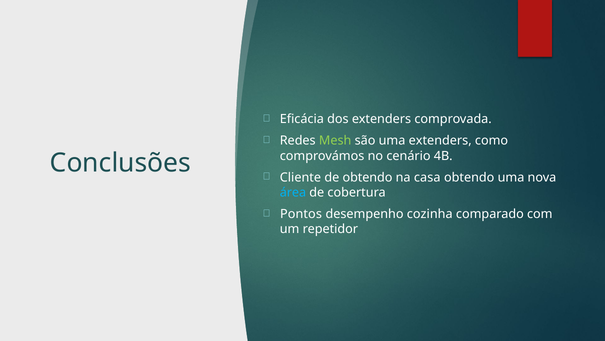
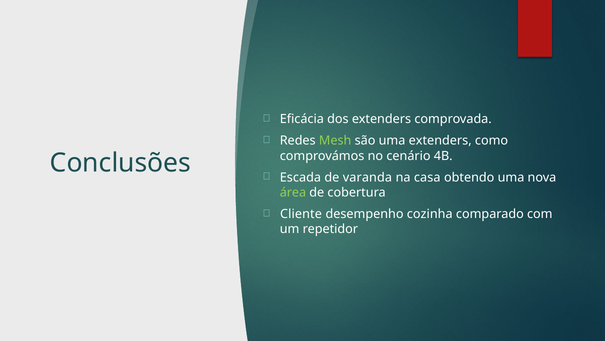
Cliente: Cliente -> Escada
de obtendo: obtendo -> varanda
área colour: light blue -> light green
Pontos: Pontos -> Cliente
